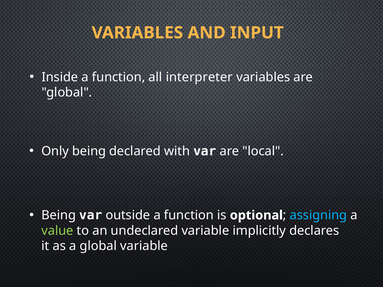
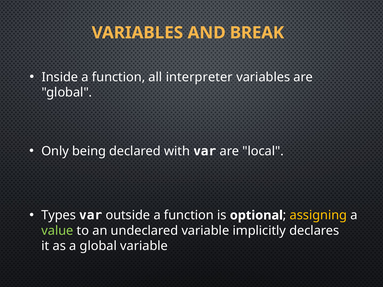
INPUT: INPUT -> BREAK
Being at (59, 215): Being -> Types
assigning colour: light blue -> yellow
